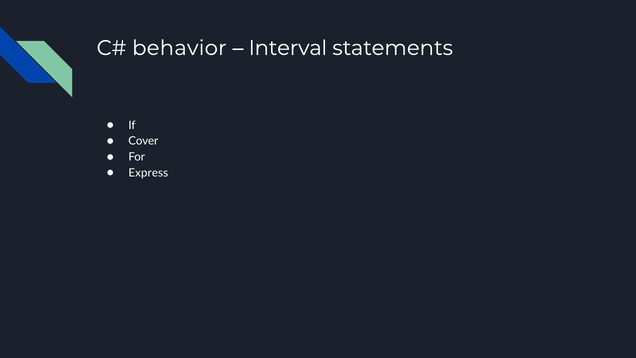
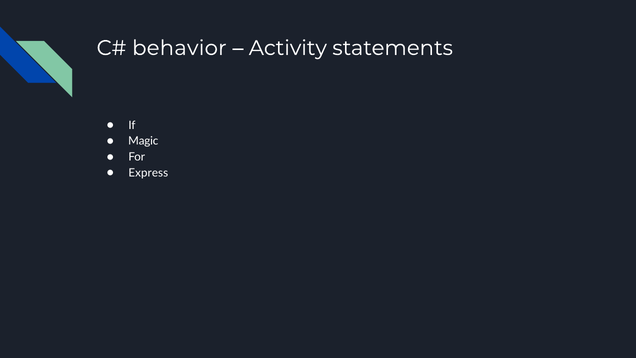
Interval: Interval -> Activity
Cover: Cover -> Magic
